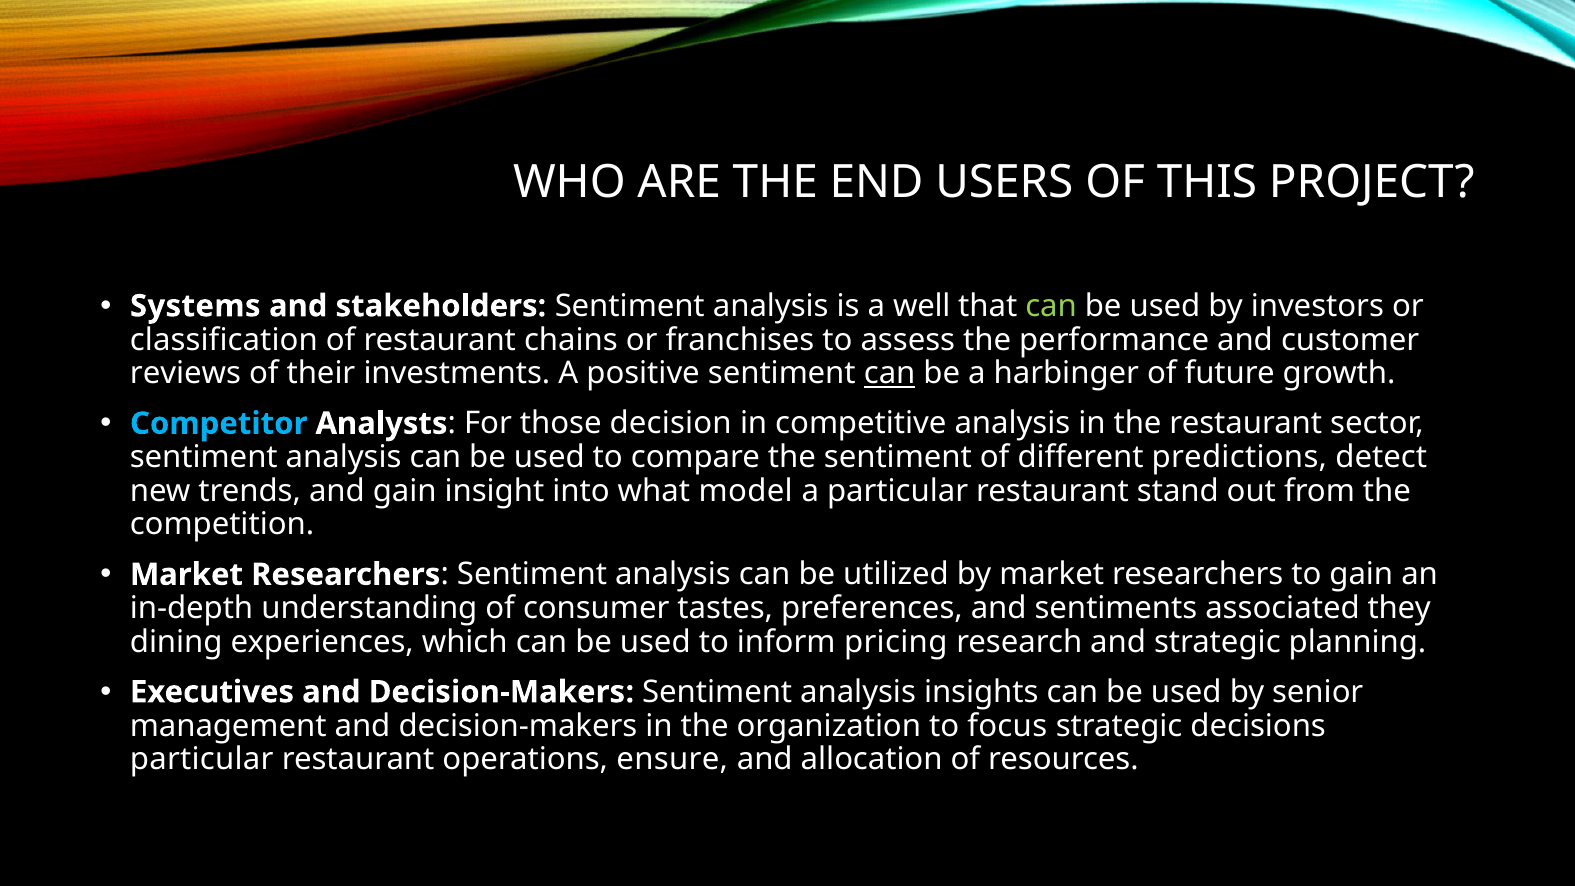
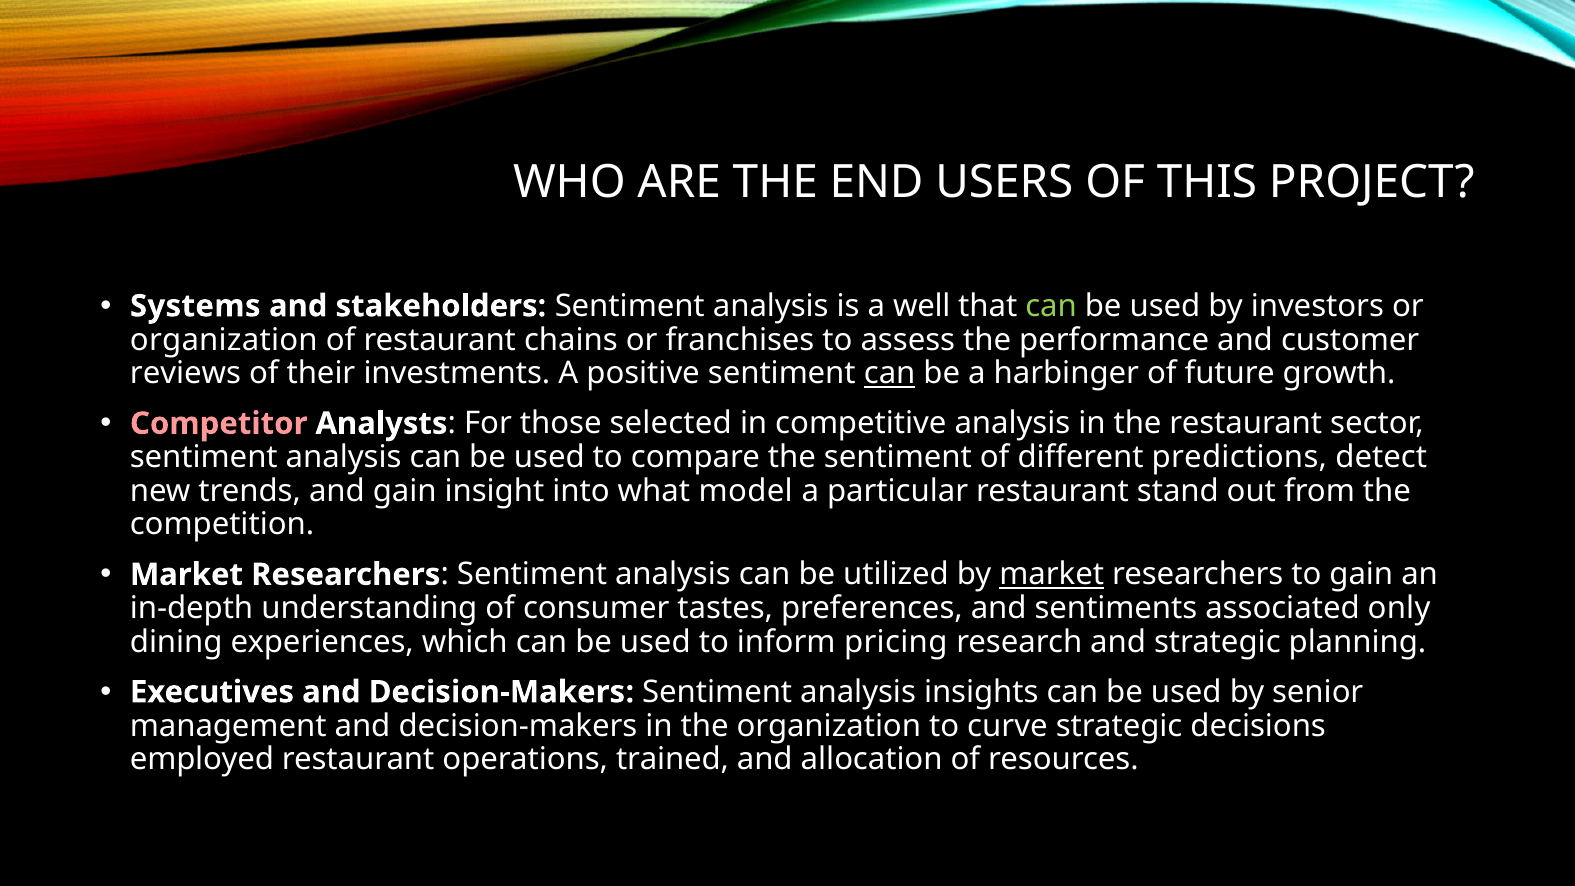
classification at (224, 340): classification -> organization
Competitor colour: light blue -> pink
decision: decision -> selected
market at (1052, 575) underline: none -> present
they: they -> only
focus: focus -> curve
particular at (202, 759): particular -> employed
ensure: ensure -> trained
